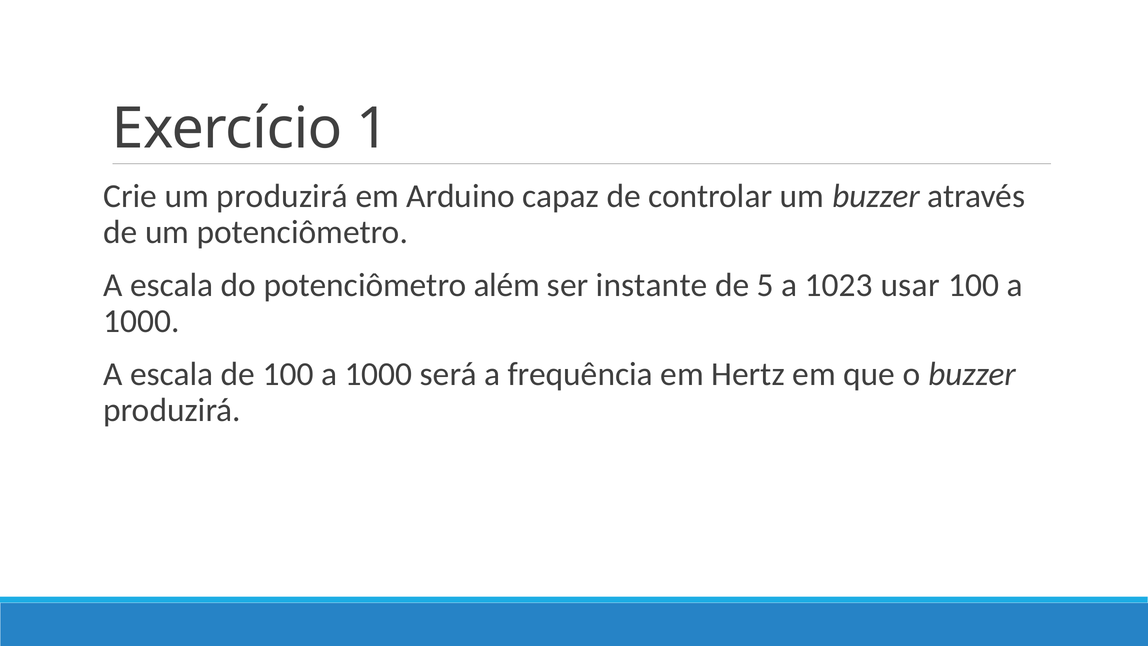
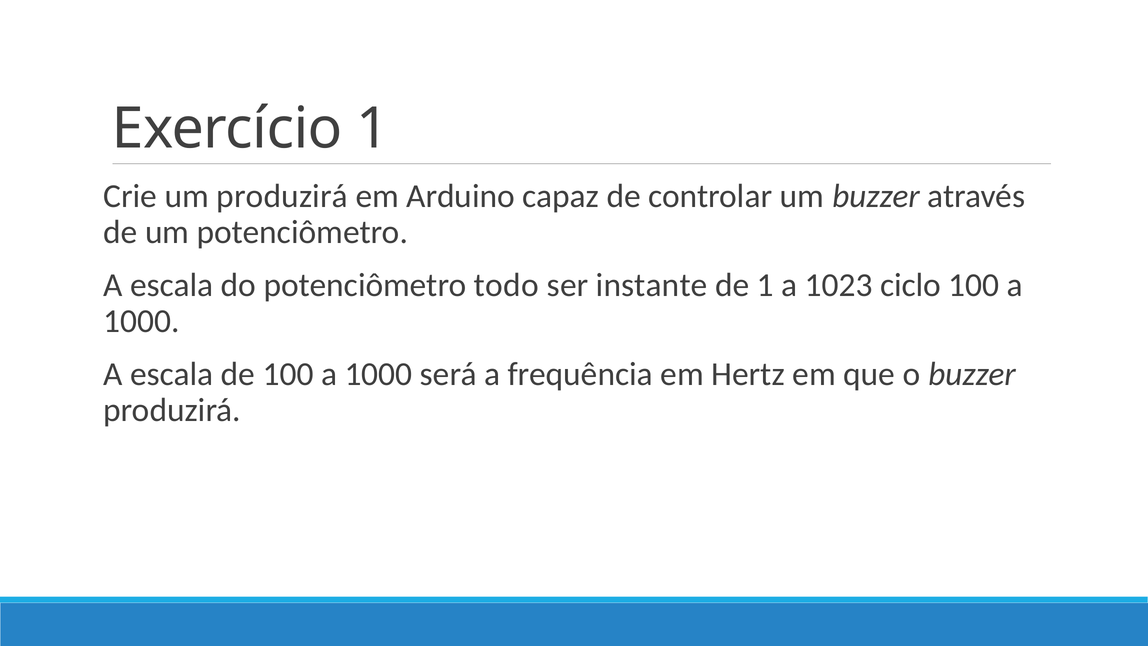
além: além -> todo
de 5: 5 -> 1
usar: usar -> ciclo
